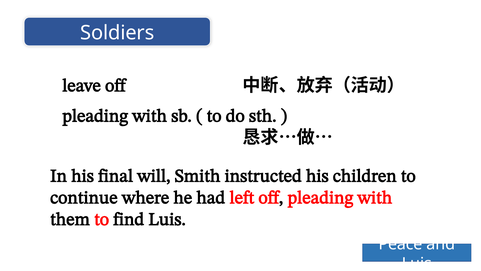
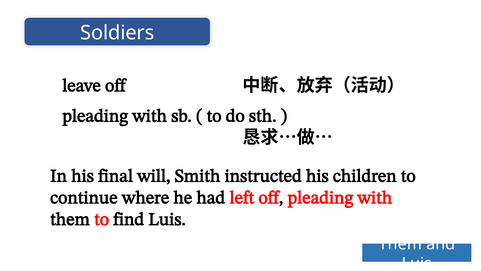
Peace at (400, 244): Peace -> Them
